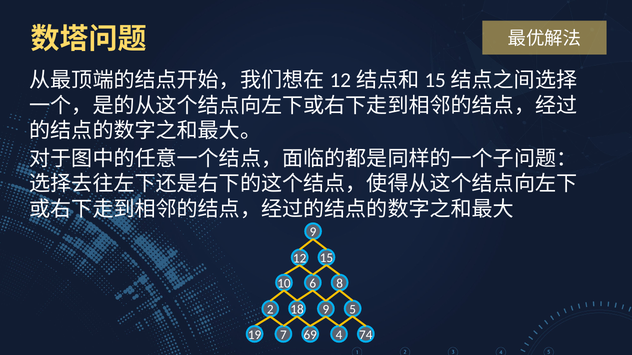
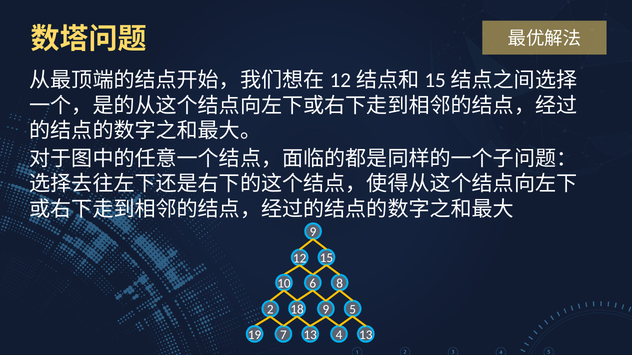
19 69: 69 -> 13
4 74: 74 -> 13
